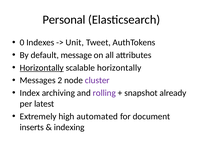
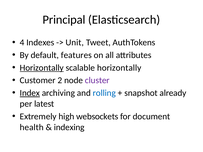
Personal: Personal -> Principal
0: 0 -> 4
message: message -> features
Messages: Messages -> Customer
Index underline: none -> present
rolling colour: purple -> blue
automated: automated -> websockets
inserts: inserts -> health
